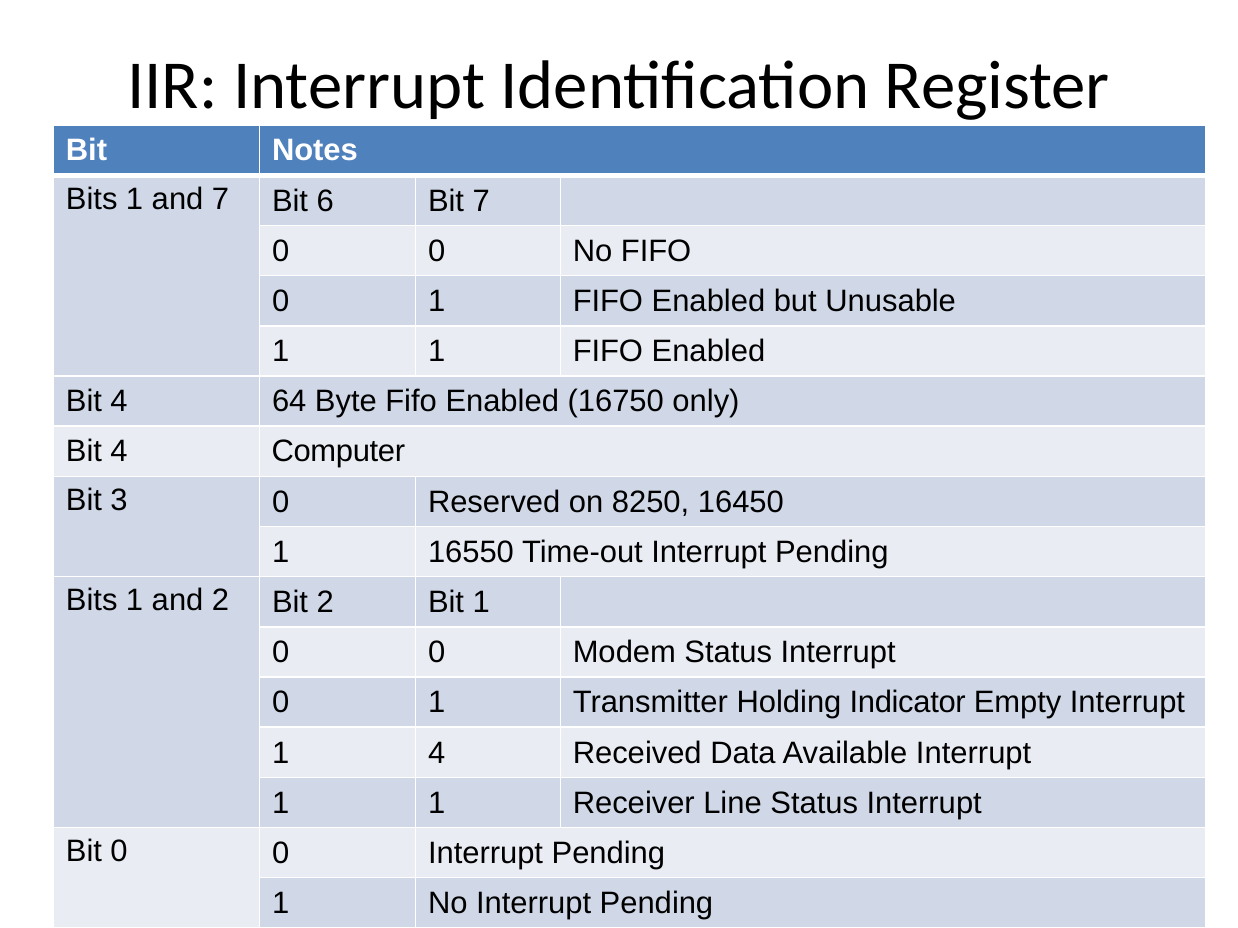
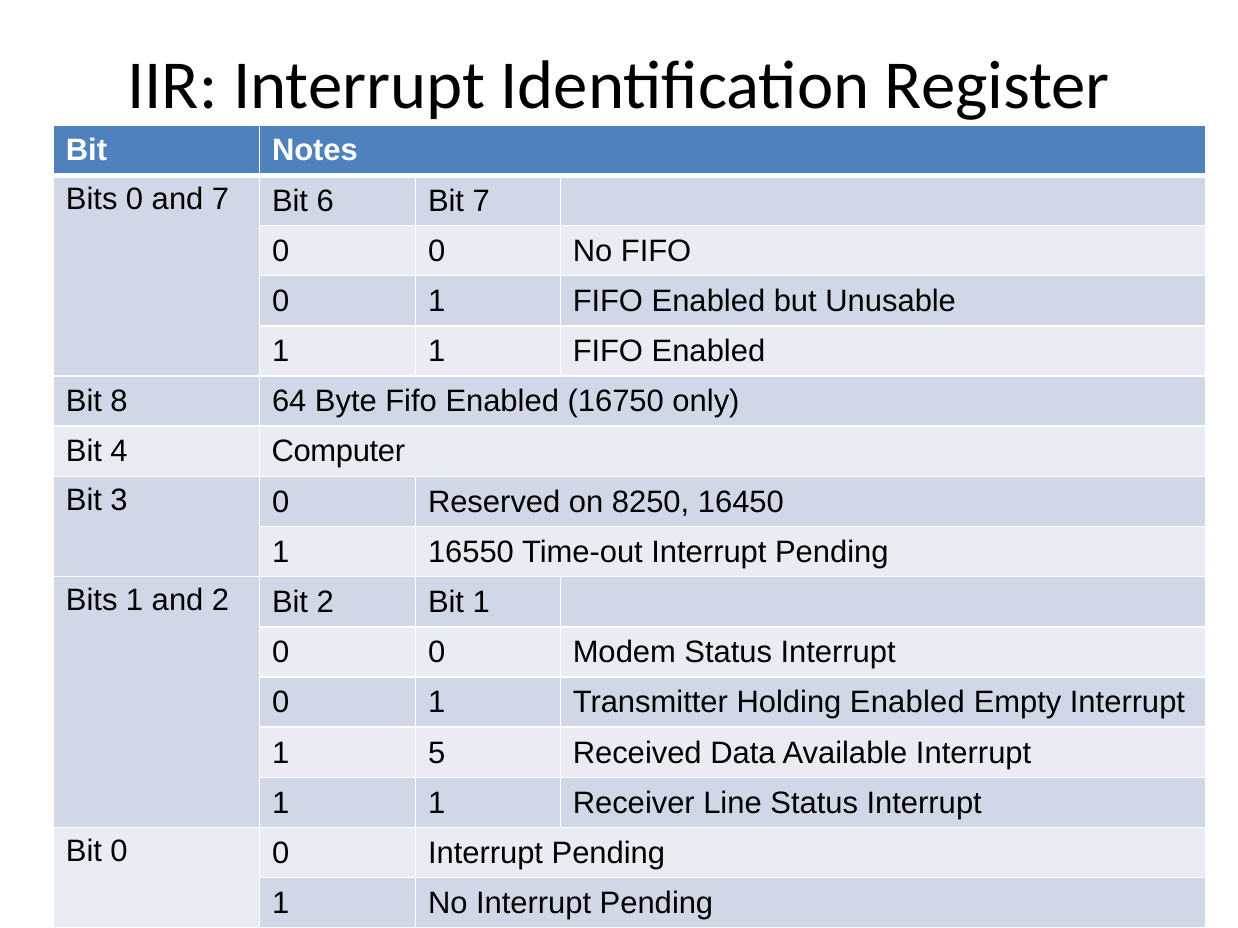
1 at (135, 199): 1 -> 0
4 at (119, 402): 4 -> 8
Holding Indicator: Indicator -> Enabled
1 4: 4 -> 5
